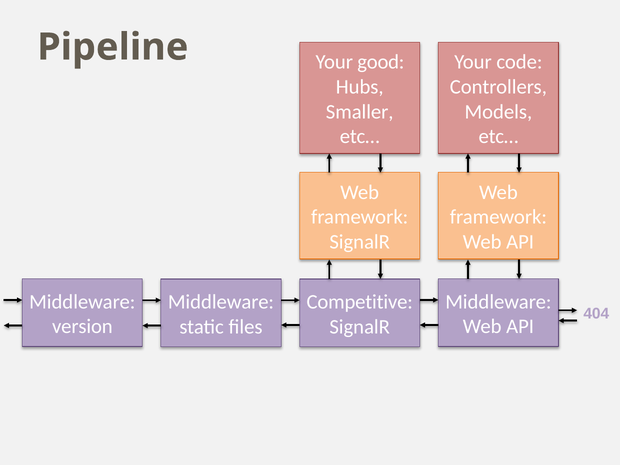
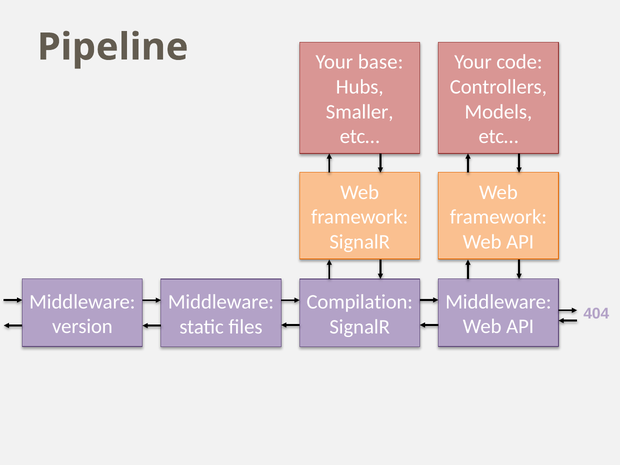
good: good -> base
Competitive: Competitive -> Compilation
